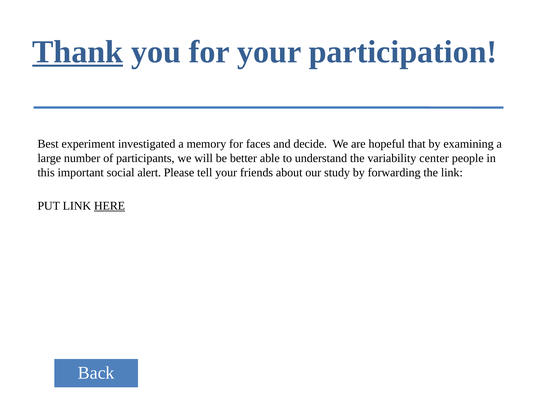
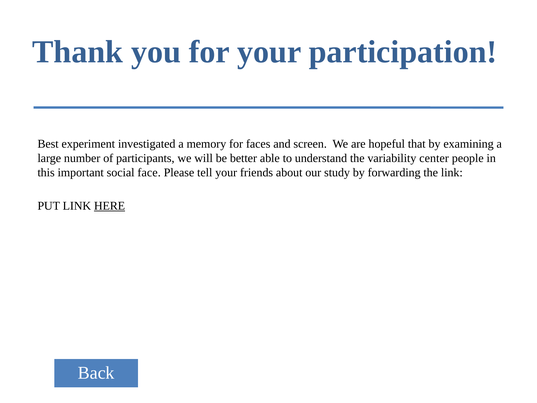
Thank underline: present -> none
decide: decide -> screen
alert: alert -> face
